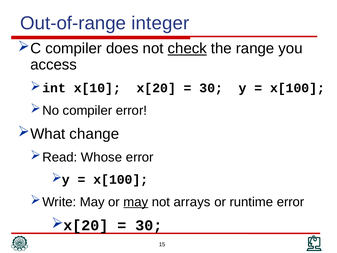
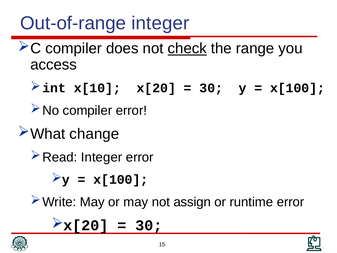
Whose at (102, 157): Whose -> Integer
may at (136, 202) underline: present -> none
arrays: arrays -> assign
